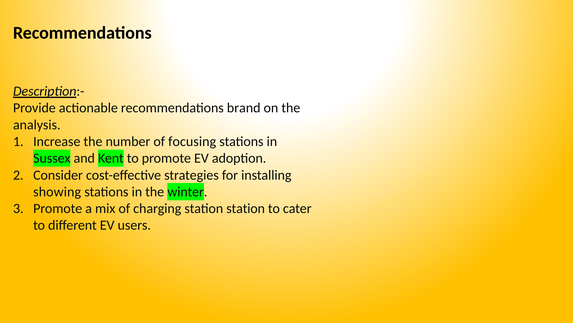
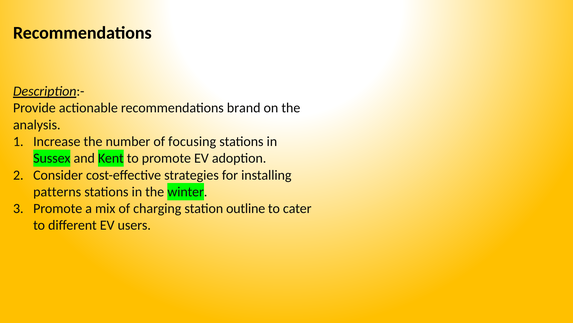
showing: showing -> patterns
station station: station -> outline
